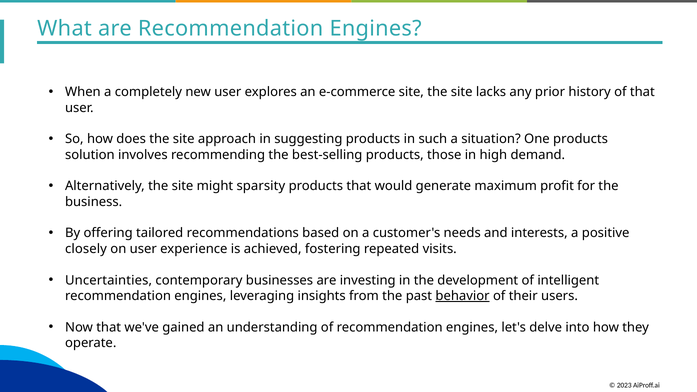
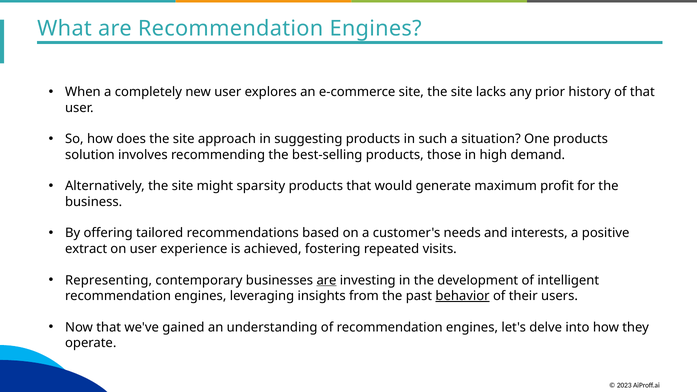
closely: closely -> extract
Uncertainties: Uncertainties -> Representing
are at (326, 280) underline: none -> present
